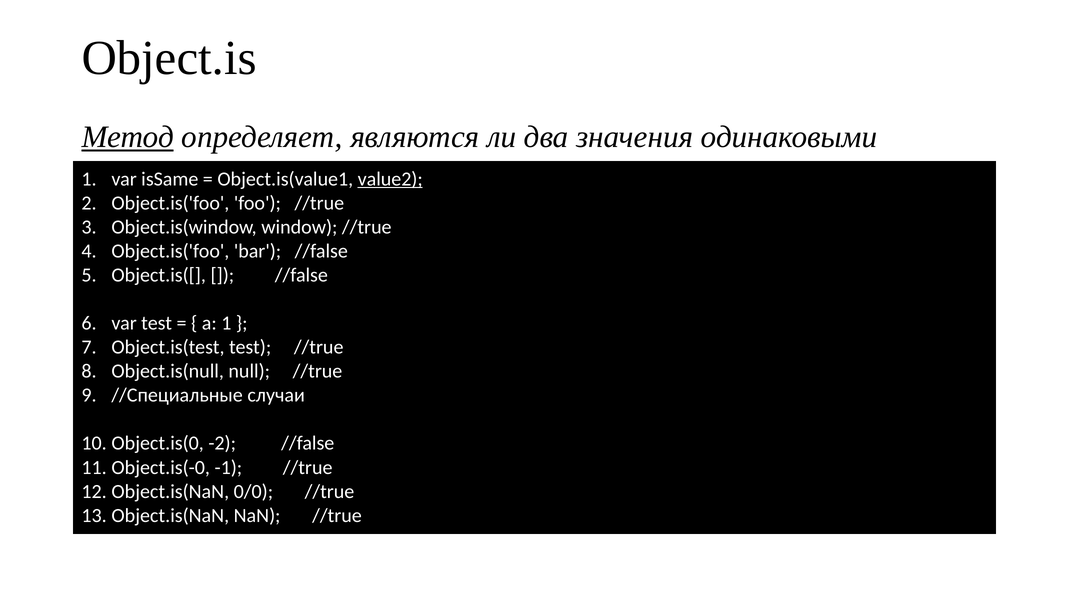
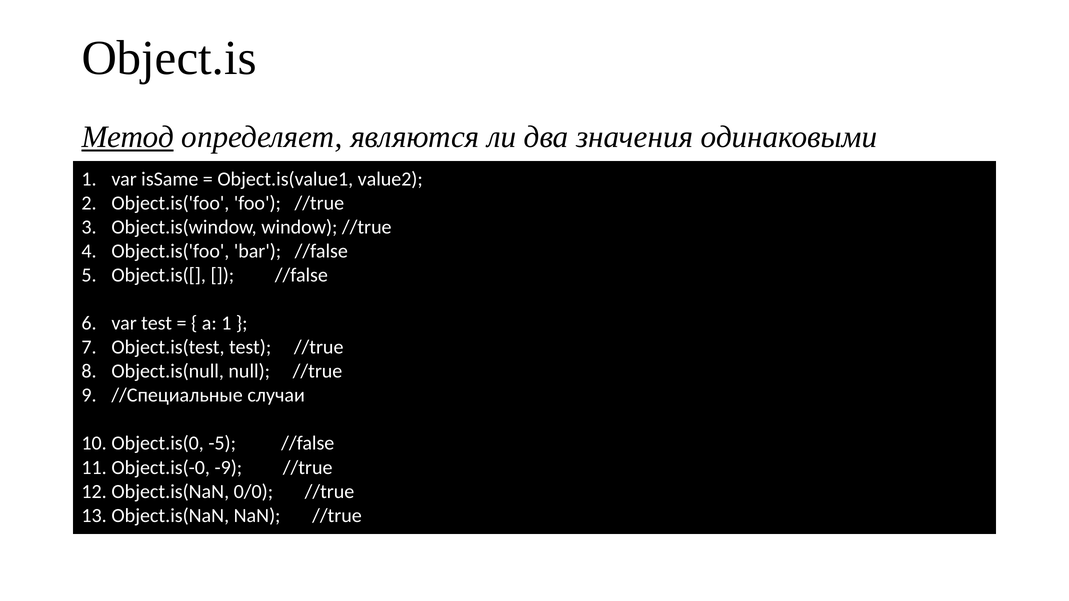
value2 underline: present -> none
-2: -2 -> -5
-1: -1 -> -9
